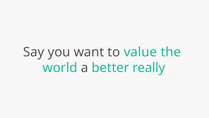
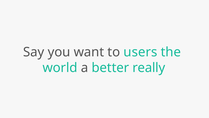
value: value -> users
